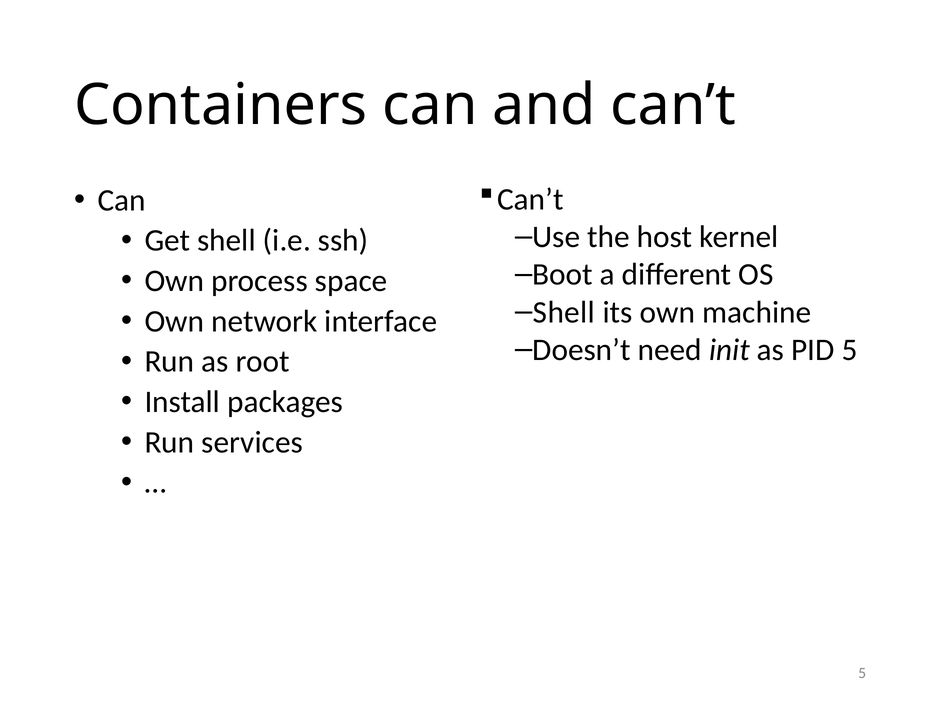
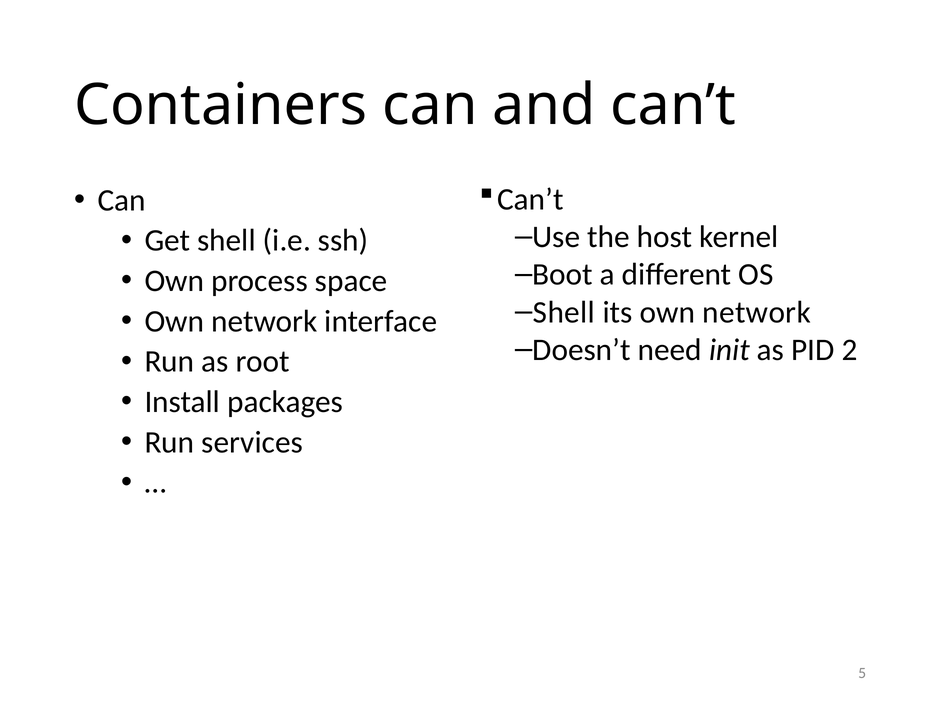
its own machine: machine -> network
PID 5: 5 -> 2
